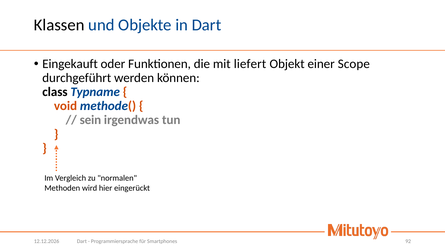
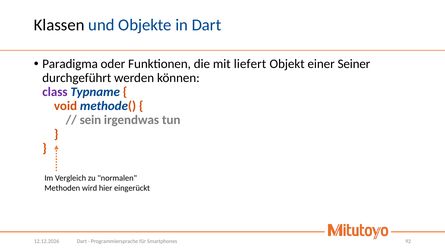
Eingekauft: Eingekauft -> Paradigma
Scope: Scope -> Seiner
class colour: black -> purple
